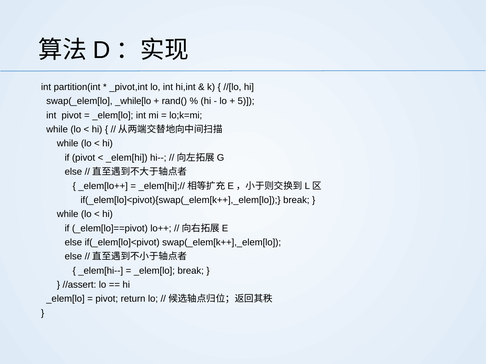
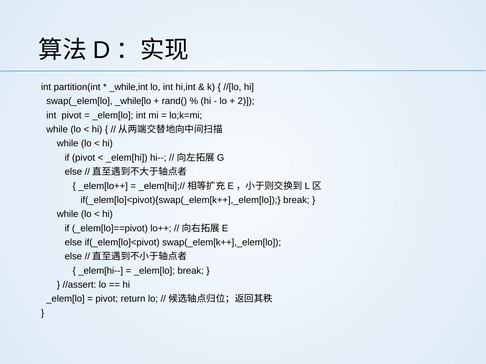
_pivot,int: _pivot,int -> _while,int
5: 5 -> 2
